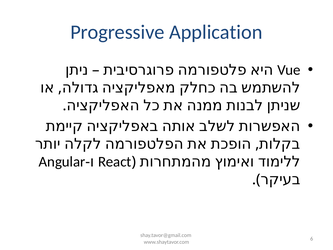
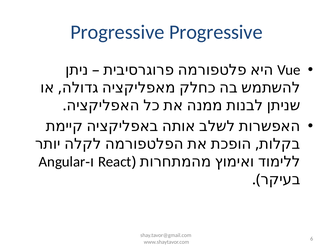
Progressive Application: Application -> Progressive
